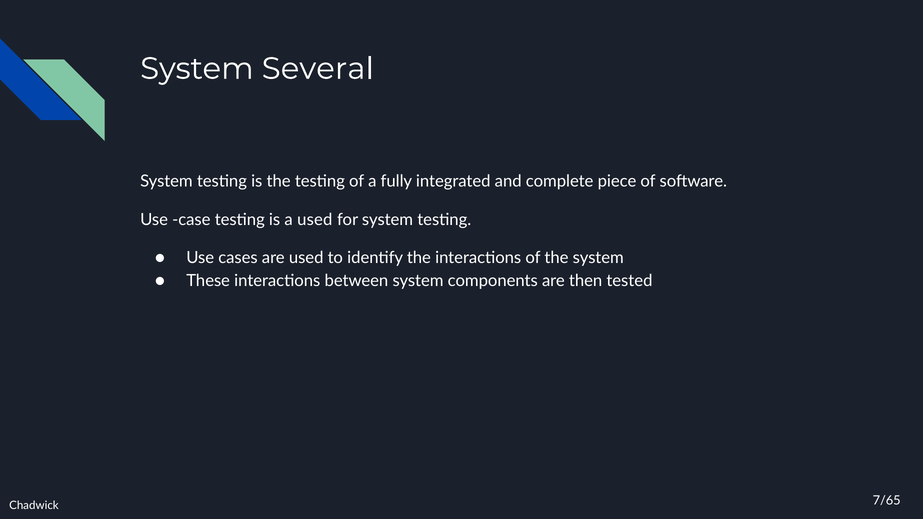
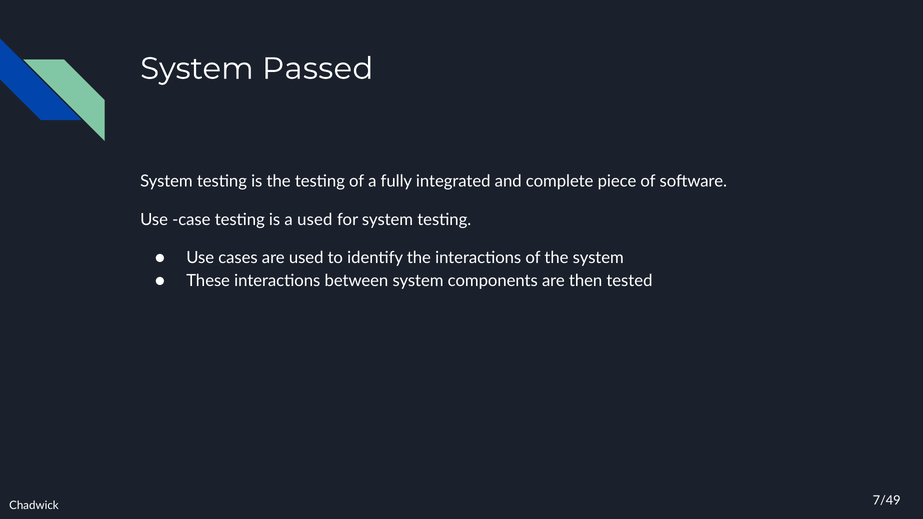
Several: Several -> Passed
7/65: 7/65 -> 7/49
